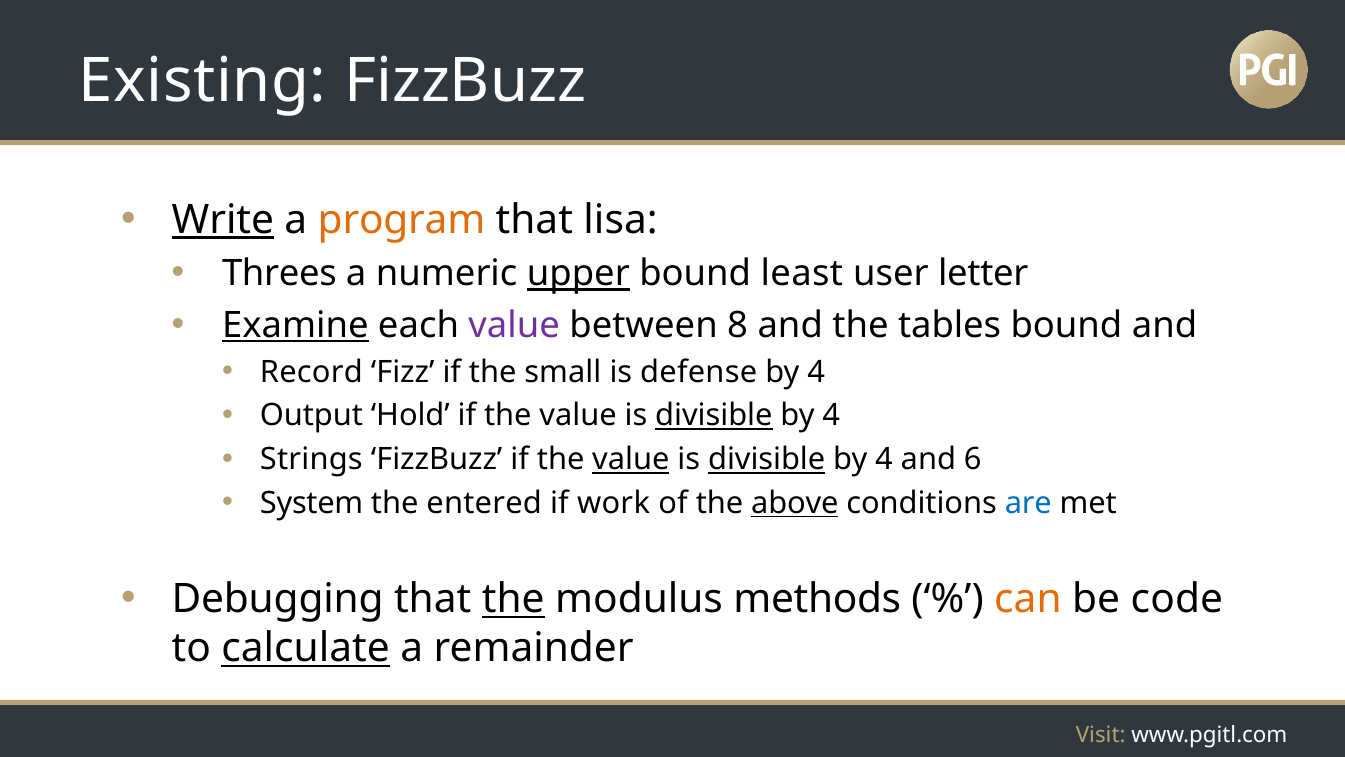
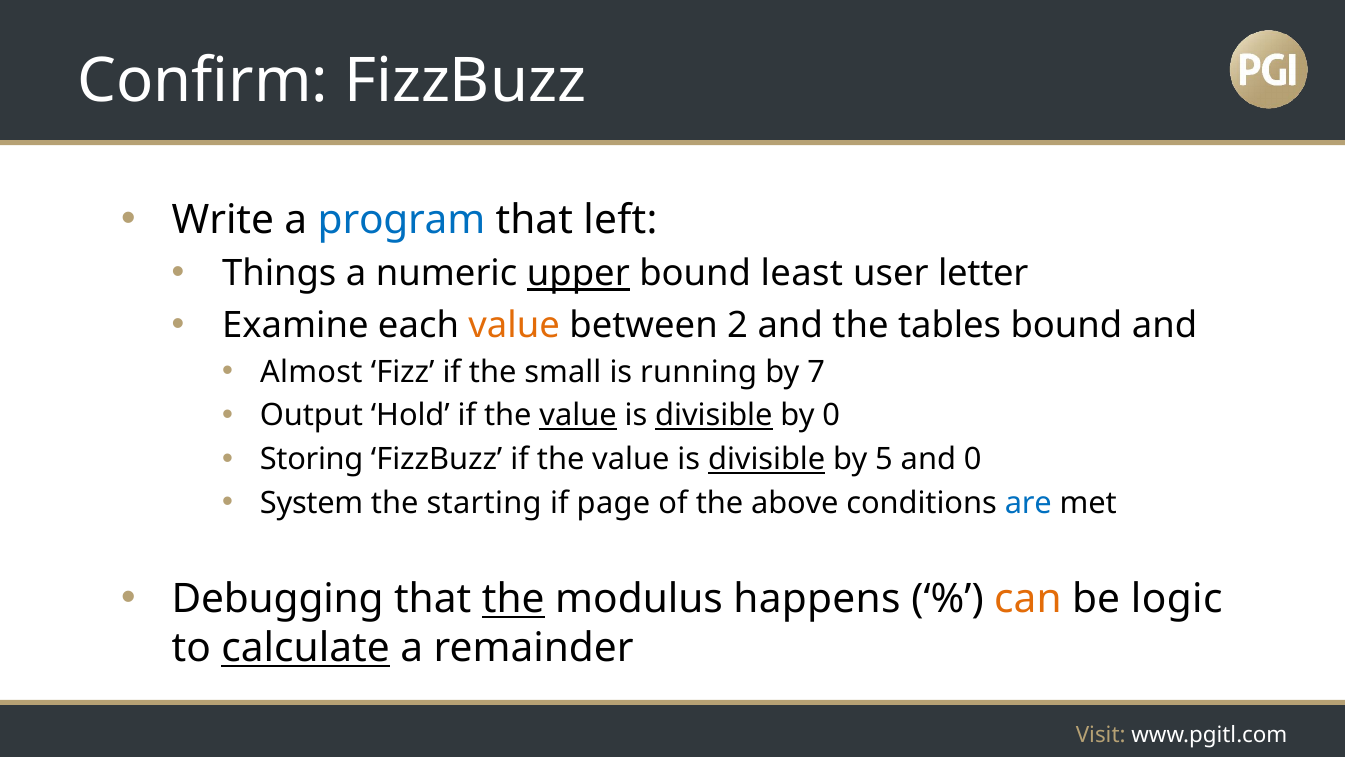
Existing: Existing -> Confirm
Write underline: present -> none
program colour: orange -> blue
lisa: lisa -> left
Threes: Threes -> Things
Examine underline: present -> none
value at (514, 325) colour: purple -> orange
8: 8 -> 2
Record: Record -> Almost
defense: defense -> running
4 at (816, 372): 4 -> 7
value at (578, 416) underline: none -> present
4 at (831, 416): 4 -> 0
Strings: Strings -> Storing
value at (631, 459) underline: present -> none
4 at (884, 459): 4 -> 5
and 6: 6 -> 0
entered: entered -> starting
work: work -> page
above underline: present -> none
methods: methods -> happens
code: code -> logic
